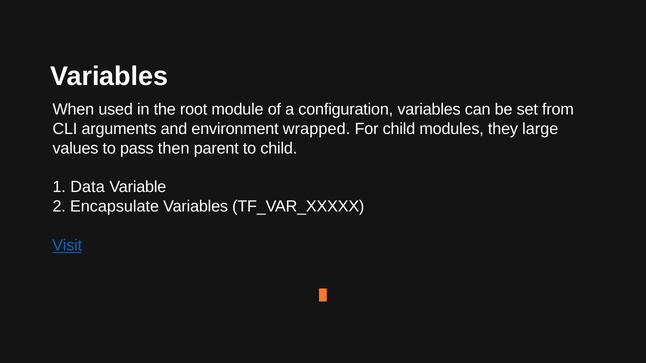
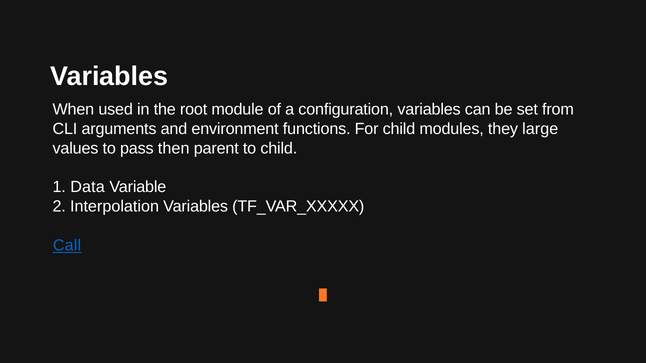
wrapped: wrapped -> functions
Encapsulate: Encapsulate -> Interpolation
Visit: Visit -> Call
